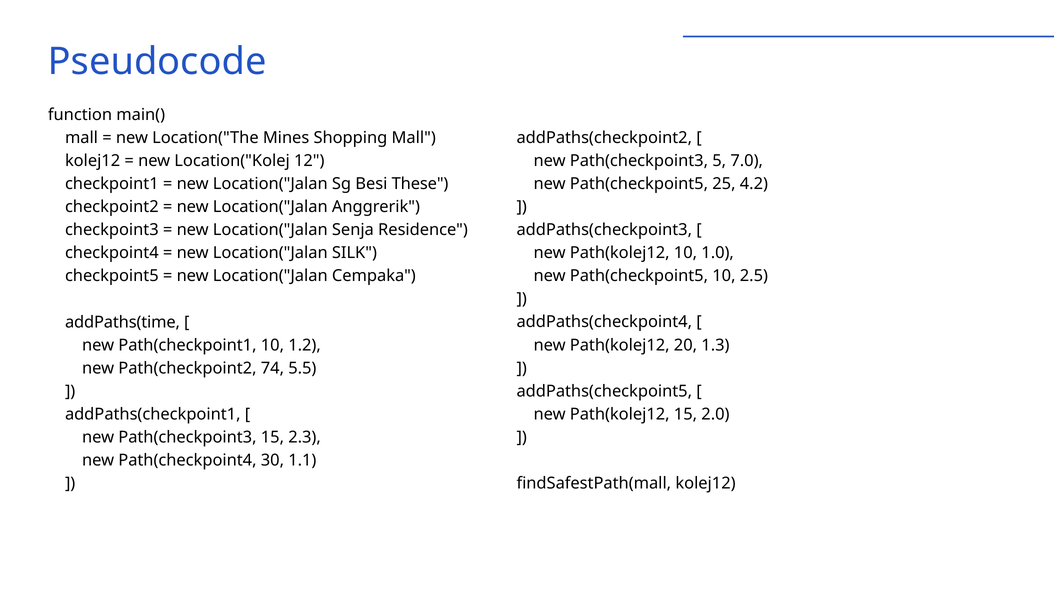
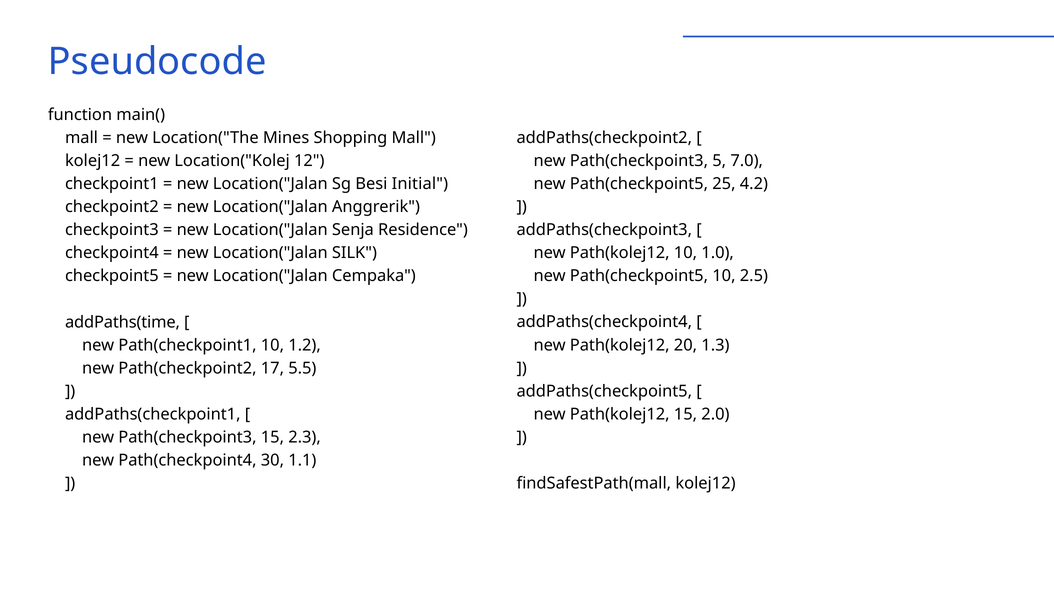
These: These -> Initial
74: 74 -> 17
